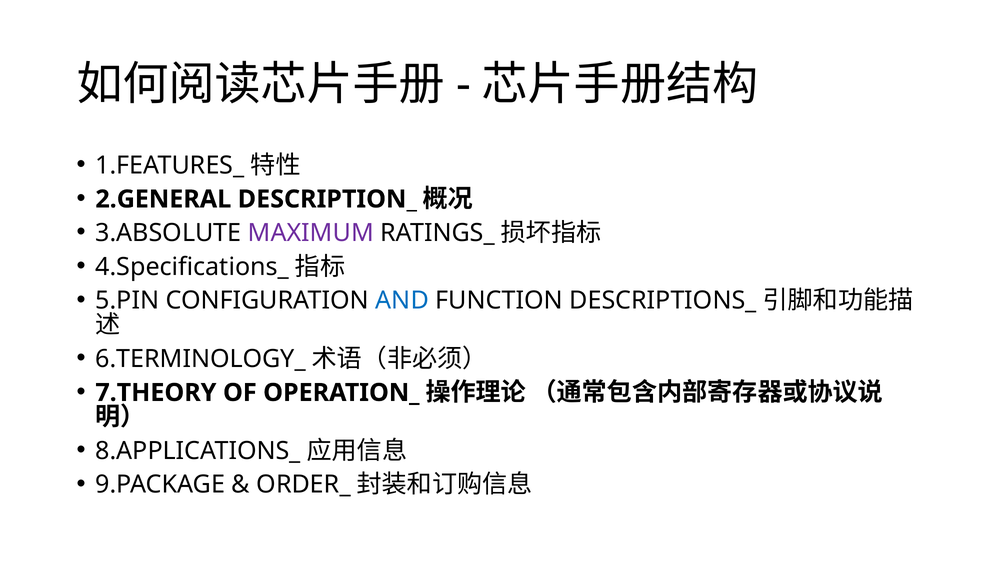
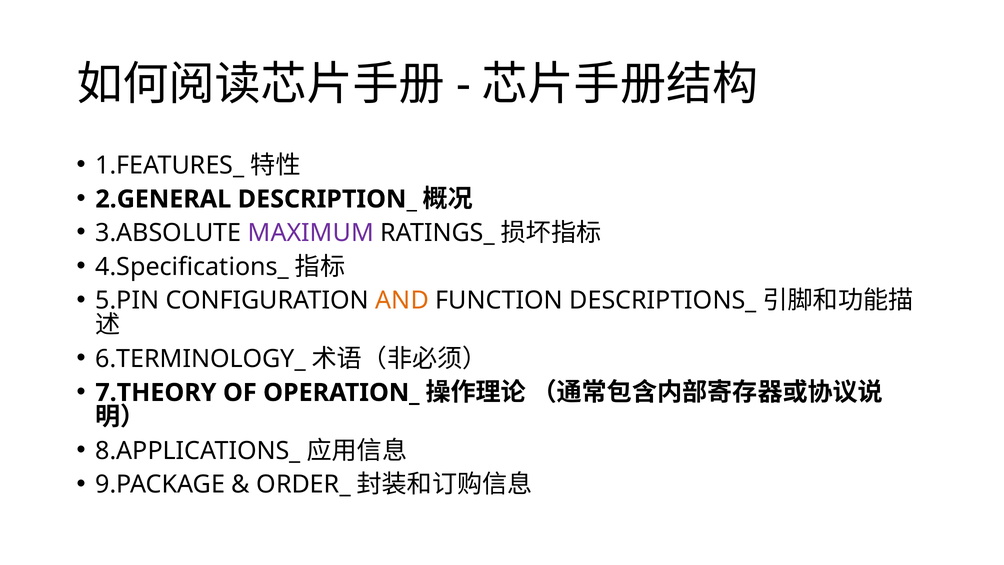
AND colour: blue -> orange
